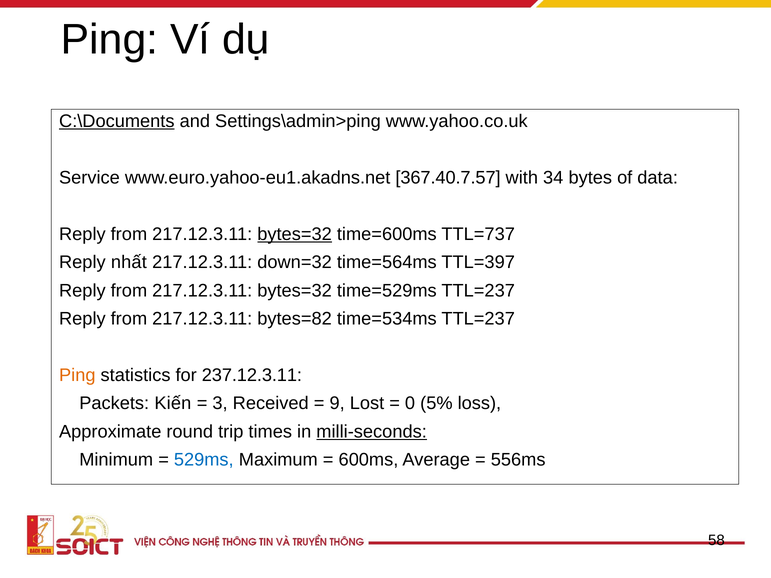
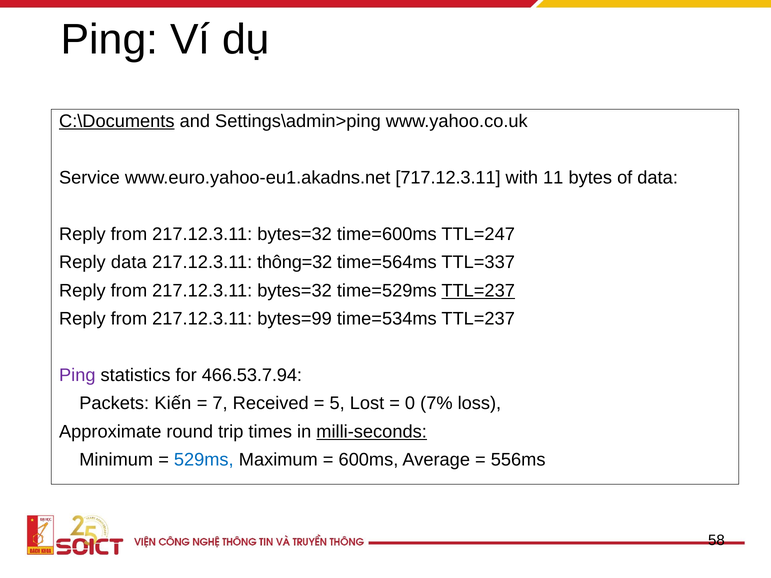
367.40.7.57: 367.40.7.57 -> 717.12.3.11
34: 34 -> 11
bytes=32 at (295, 234) underline: present -> none
TTL=737: TTL=737 -> TTL=247
Reply nhất: nhất -> data
down=32: down=32 -> thông=32
TTL=397: TTL=397 -> TTL=337
TTL=237 at (478, 291) underline: none -> present
bytes=82: bytes=82 -> bytes=99
Ping at (77, 375) colour: orange -> purple
237.12.3.11: 237.12.3.11 -> 466.53.7.94
3: 3 -> 7
9: 9 -> 5
5%: 5% -> 7%
